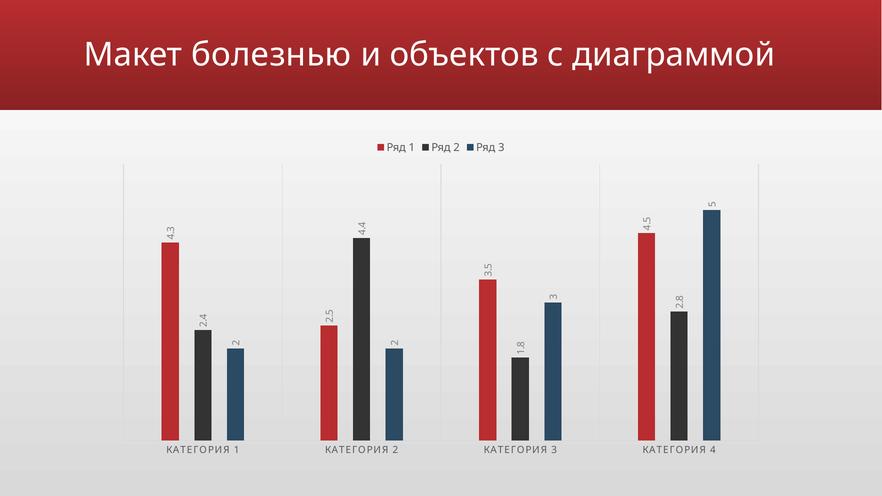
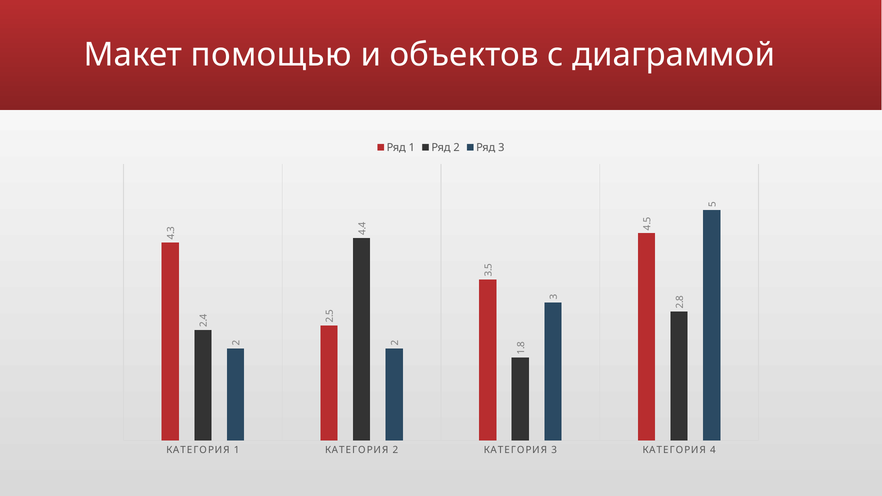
болезнью: болезнью -> помощью
